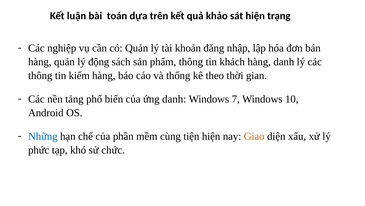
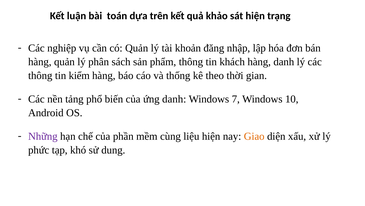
động: động -> phân
Những colour: blue -> purple
tiện: tiện -> liệu
chức: chức -> dung
